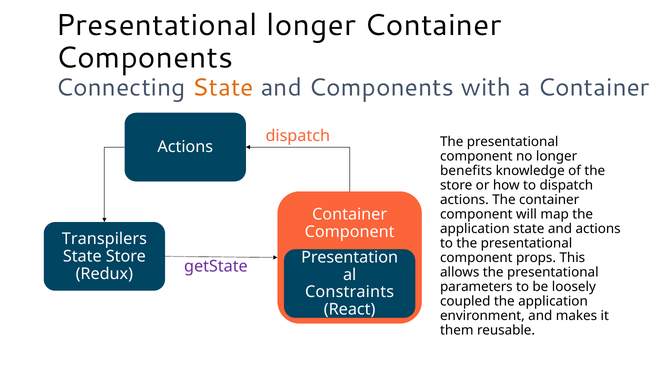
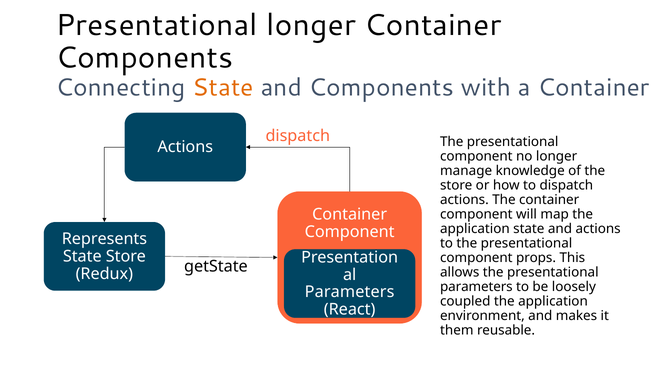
benefits: benefits -> manage
Transpilers: Transpilers -> Represents
getState colour: purple -> black
Constraints at (350, 292): Constraints -> Parameters
